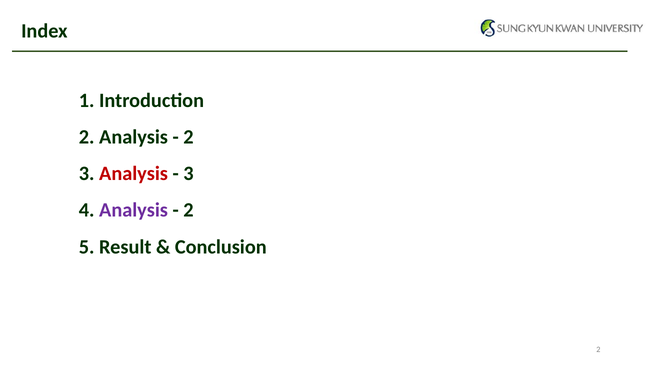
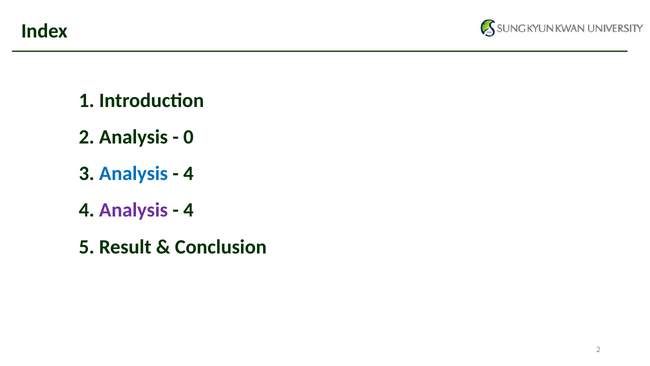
2 at (188, 137): 2 -> 0
Analysis at (134, 173) colour: red -> blue
3 at (188, 173): 3 -> 4
2 at (188, 210): 2 -> 4
